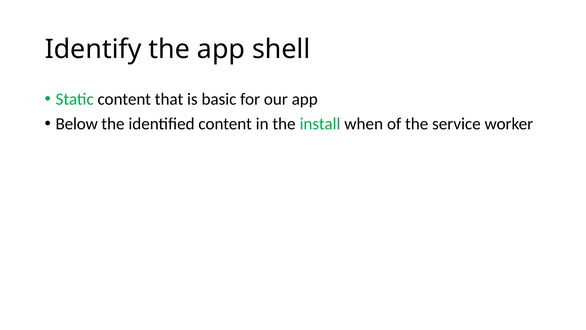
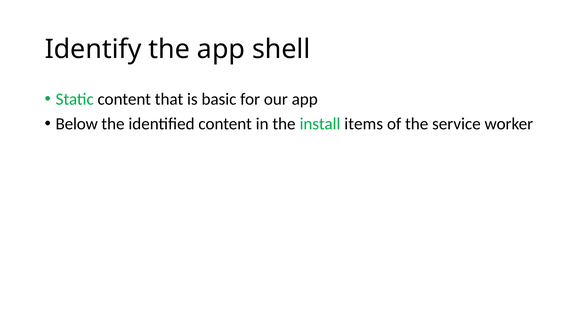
when: when -> items
